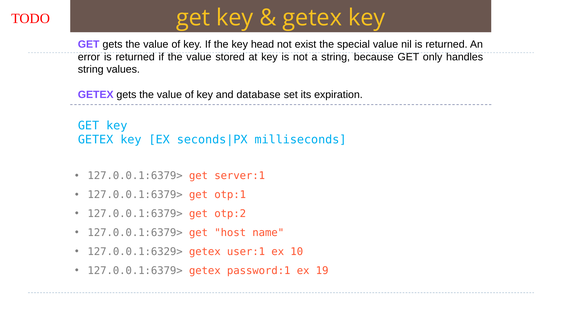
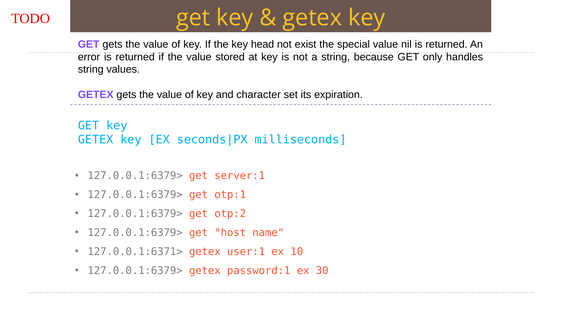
database: database -> character
127.0.0.1:6329>: 127.0.0.1:6329> -> 127.0.0.1:6371>
19: 19 -> 30
